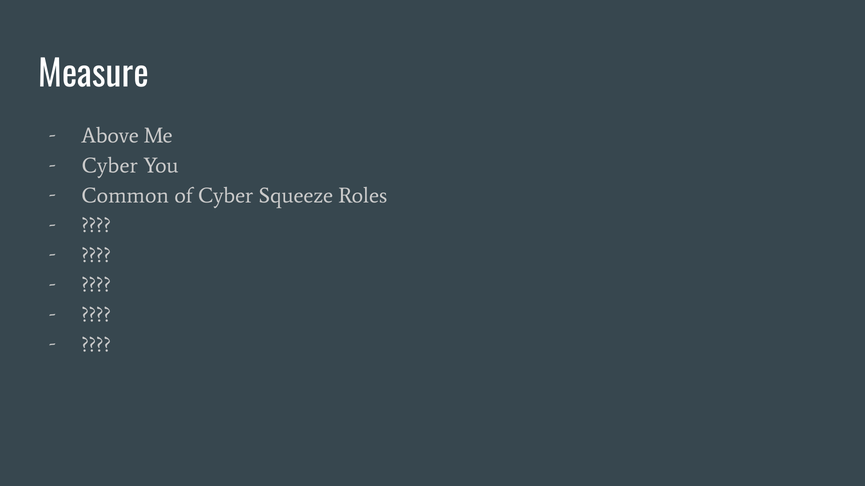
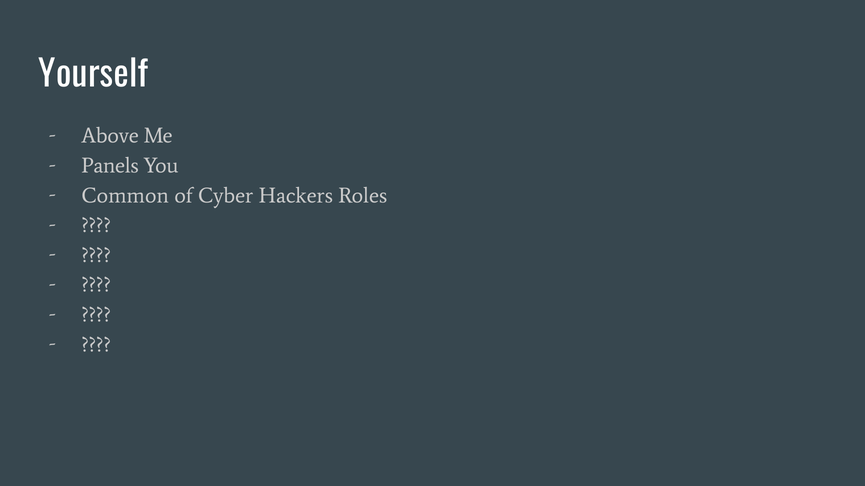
Measure: Measure -> Yourself
Cyber at (110, 166): Cyber -> Panels
Squeeze: Squeeze -> Hackers
